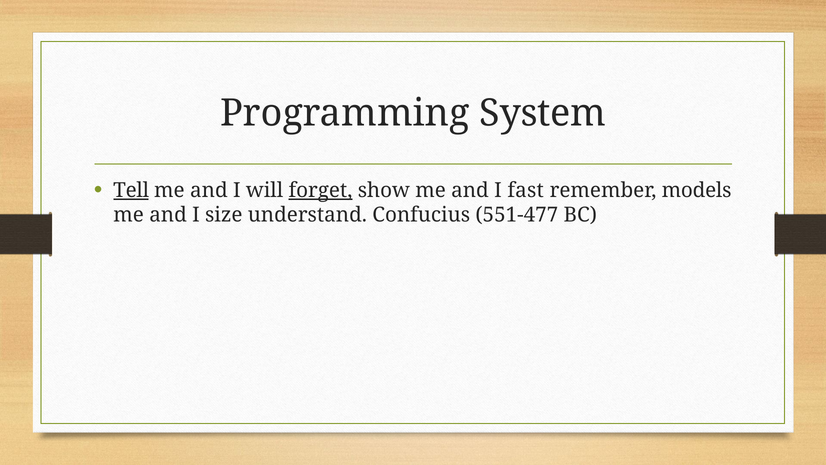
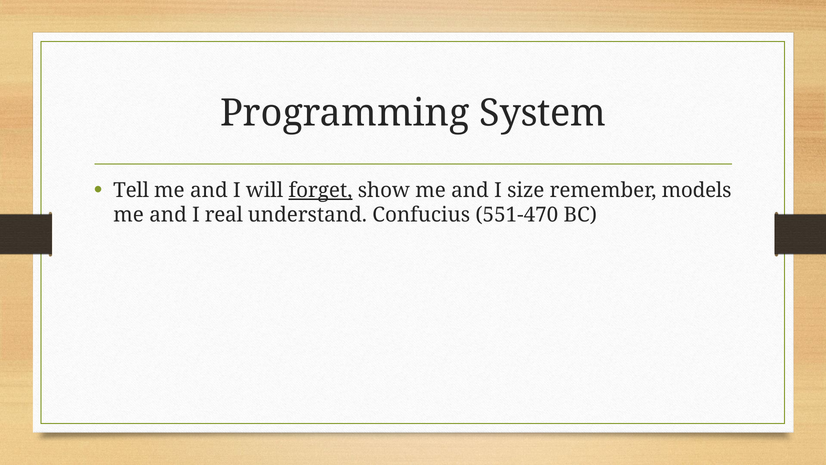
Tell underline: present -> none
fast: fast -> size
size: size -> real
551-477: 551-477 -> 551-470
